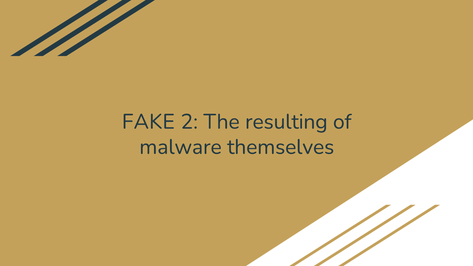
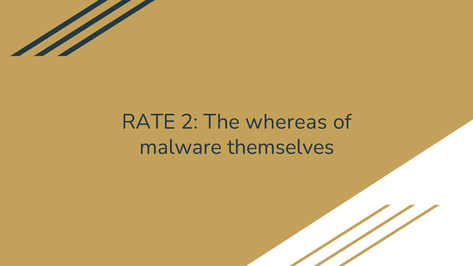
FAKE: FAKE -> RATE
resulting: resulting -> whereas
